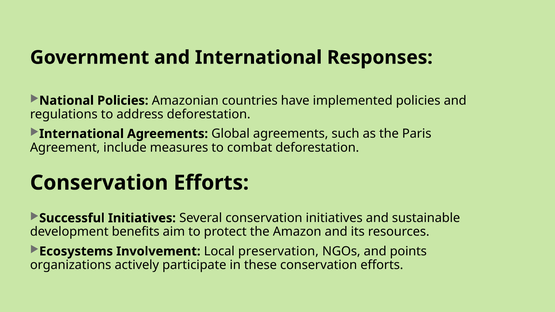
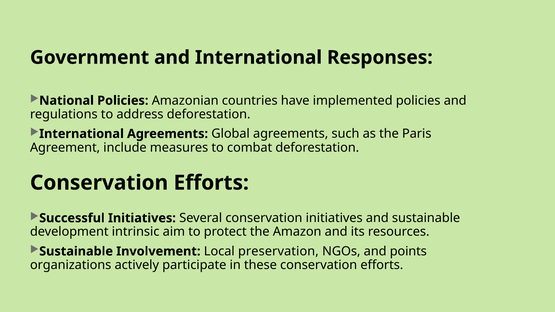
benefits: benefits -> intrinsic
Ecosystems at (76, 251): Ecosystems -> Sustainable
